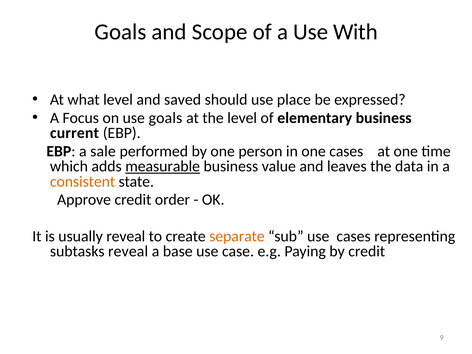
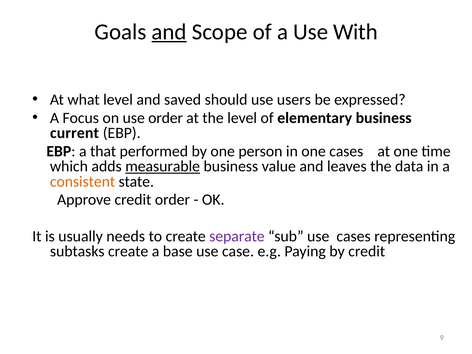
and at (169, 32) underline: none -> present
place: place -> users
use goals: goals -> order
sale: sale -> that
usually reveal: reveal -> needs
separate colour: orange -> purple
subtasks reveal: reveal -> create
